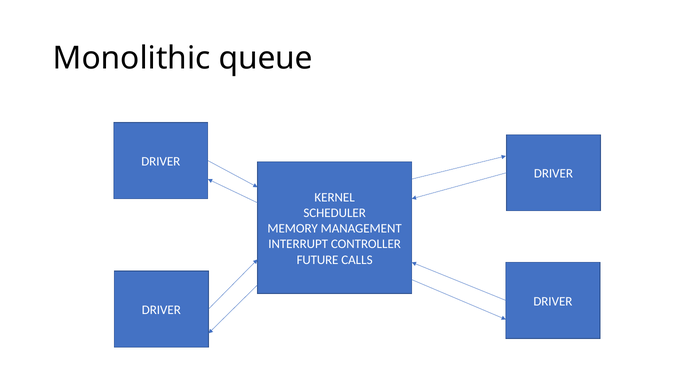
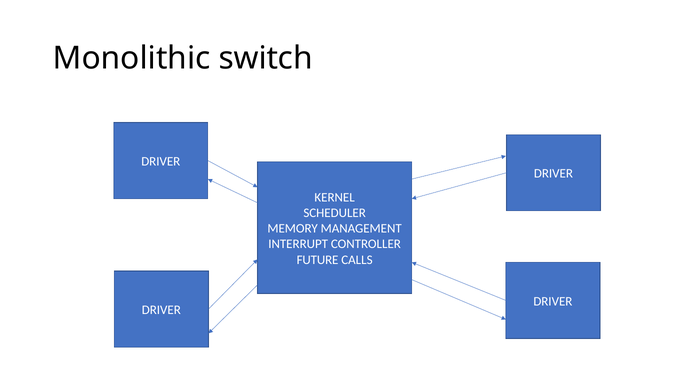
queue: queue -> switch
